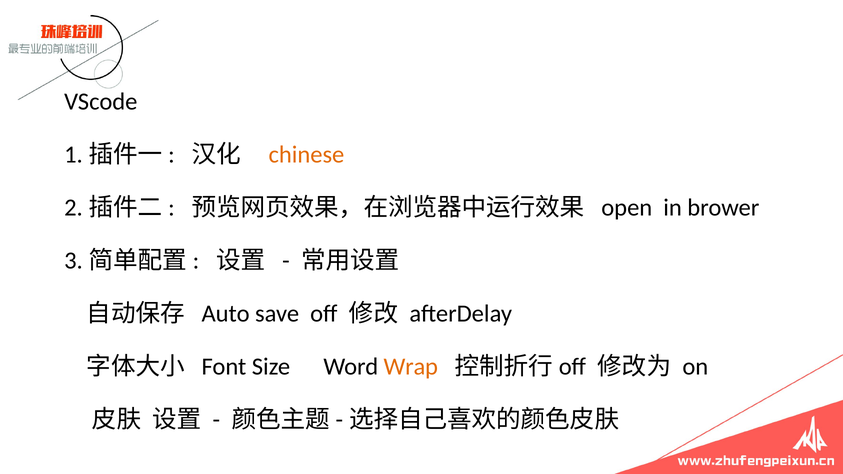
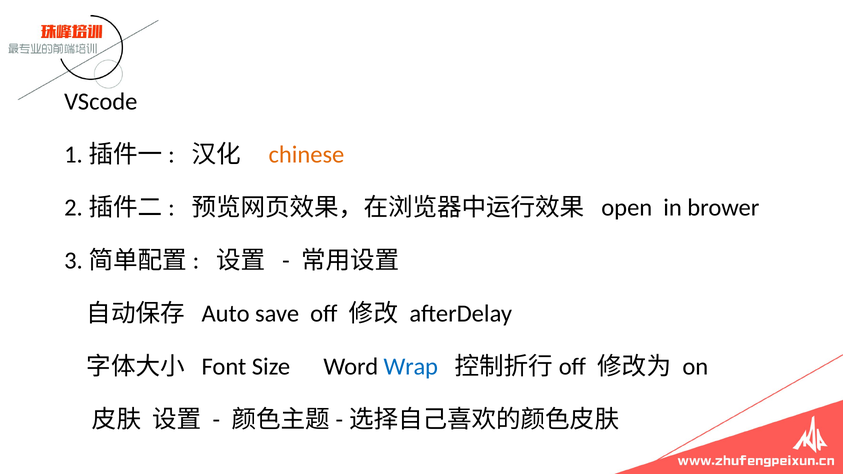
Wrap colour: orange -> blue
